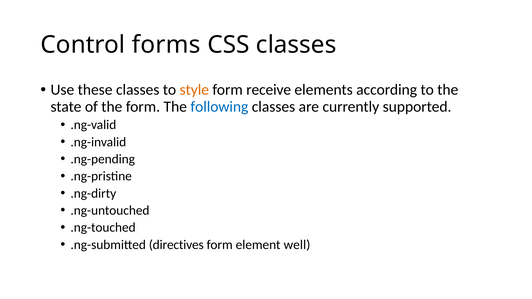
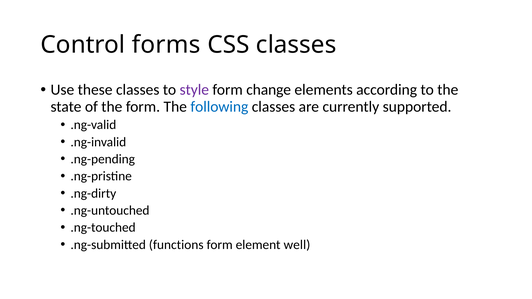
style colour: orange -> purple
receive: receive -> change
directives: directives -> functions
